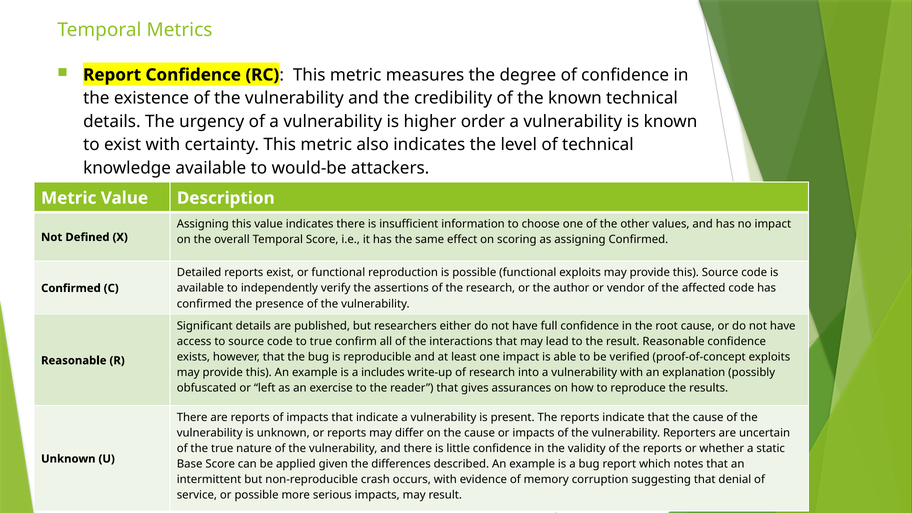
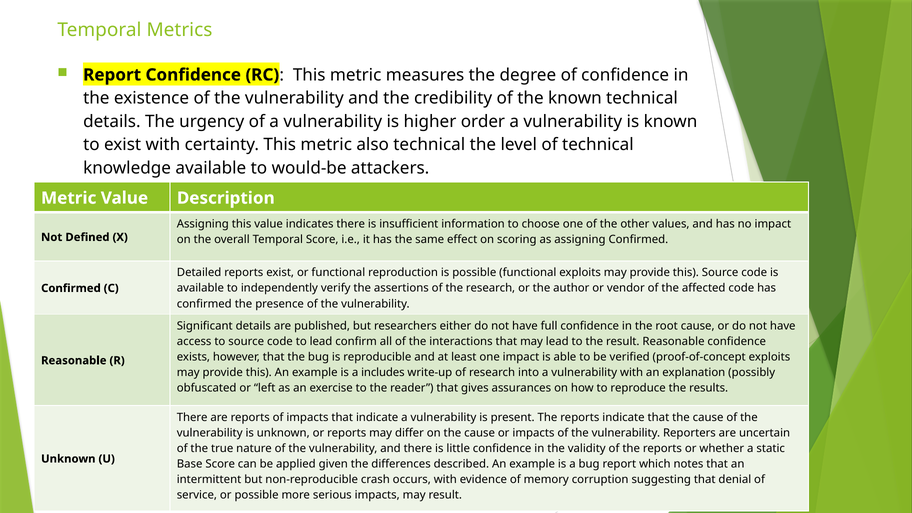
also indicates: indicates -> technical
to true: true -> lead
